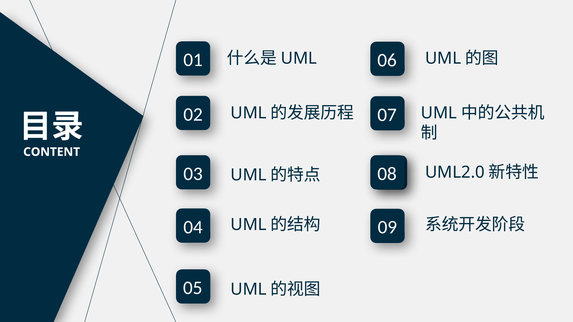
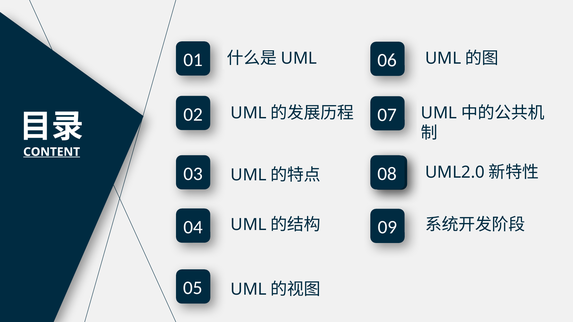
CONTENT underline: none -> present
